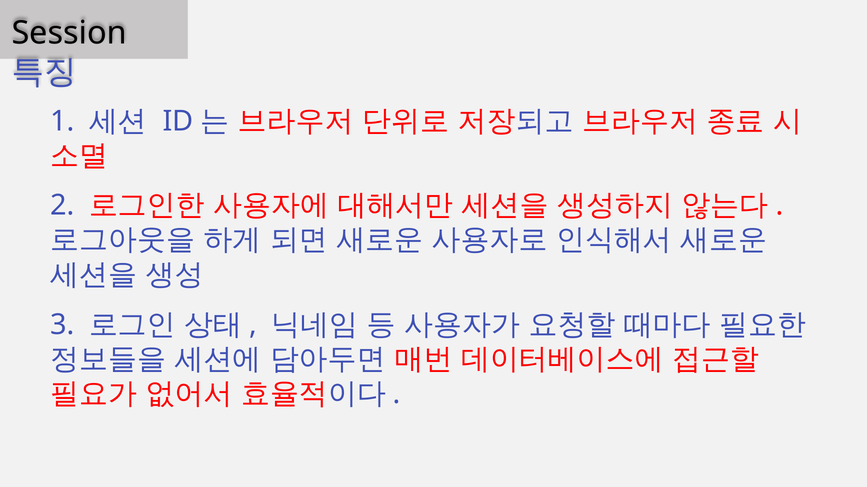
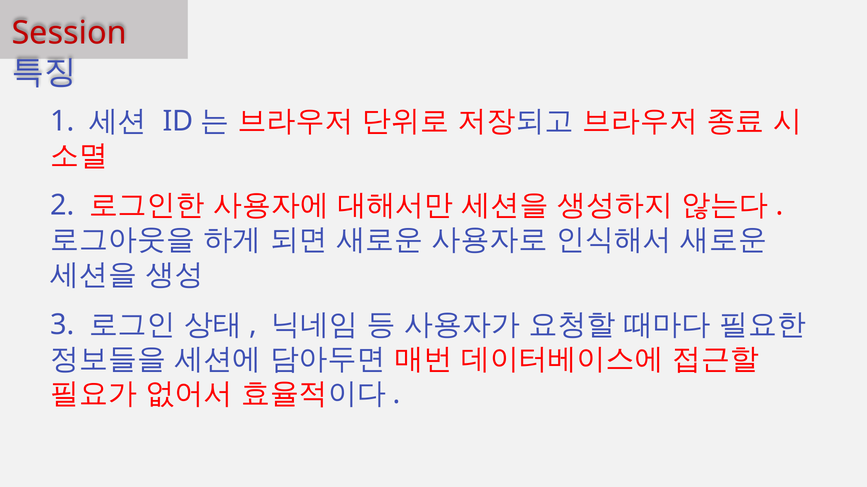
Session colour: black -> red
